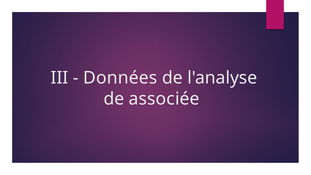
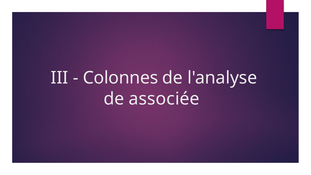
Données: Données -> Colonnes
